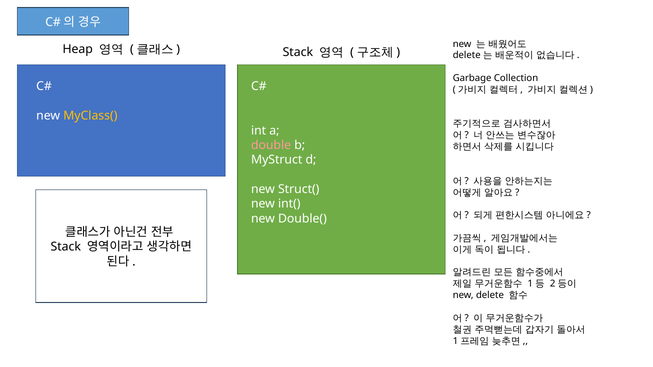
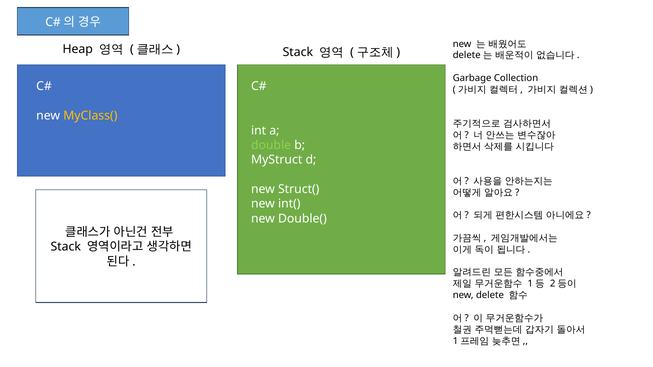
double colour: pink -> light green
